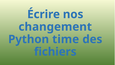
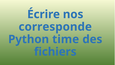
changement: changement -> corresponde
